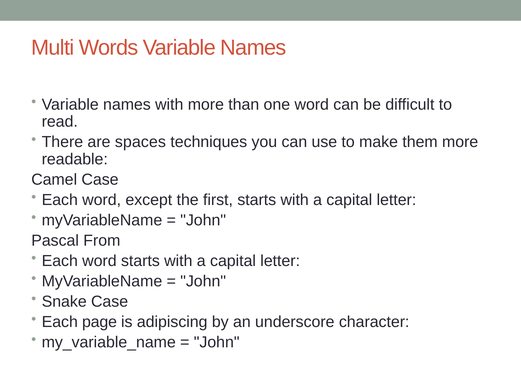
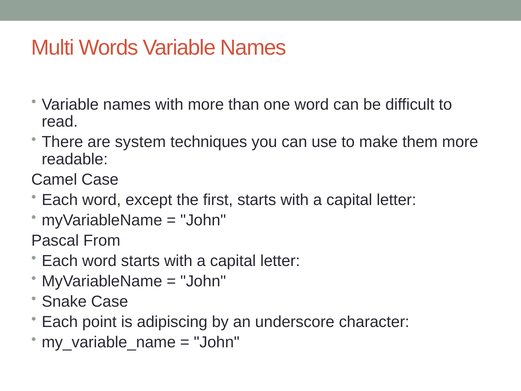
spaces: spaces -> system
page: page -> point
